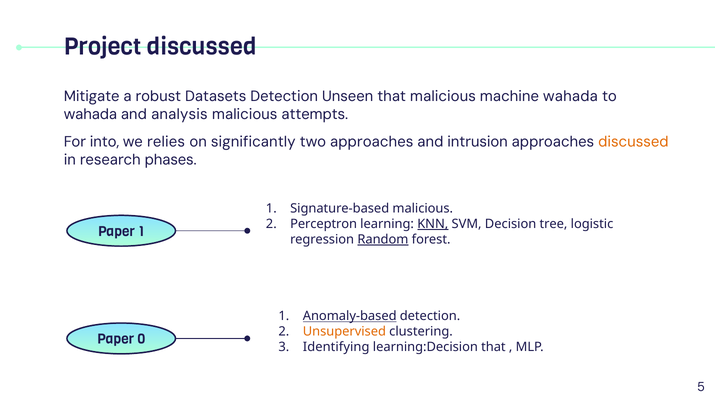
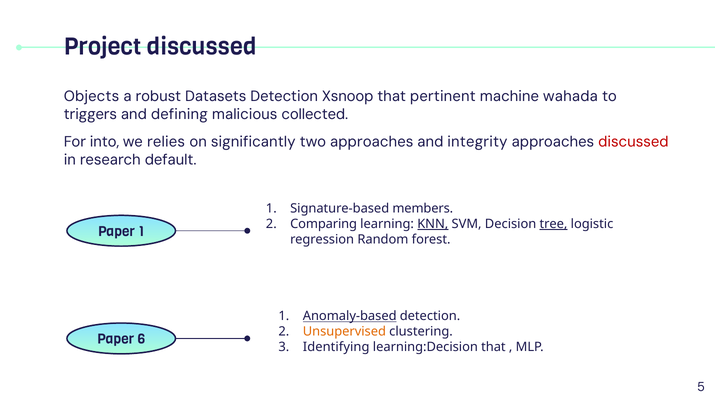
Mitigate: Mitigate -> Objects
Unseen: Unseen -> Xsnoop
that malicious: malicious -> pertinent
wahada at (90, 114): wahada -> triggers
analysis: analysis -> defining
attempts: attempts -> collected
intrusion: intrusion -> integrity
discussed at (633, 142) colour: orange -> red
phases: phases -> default
Signature-based malicious: malicious -> members
Perceptron: Perceptron -> Comparing
tree underline: none -> present
Random underline: present -> none
0: 0 -> 6
